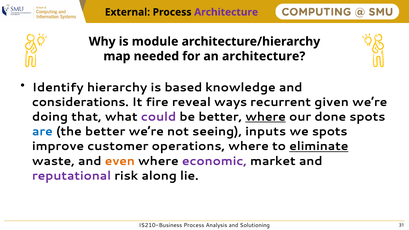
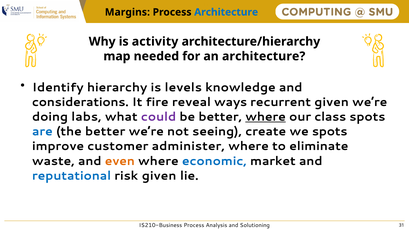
External: External -> Margins
Architecture at (226, 12) colour: purple -> blue
module: module -> activity
based: based -> levels
that: that -> labs
done: done -> class
inputs: inputs -> create
operations: operations -> administer
eliminate underline: present -> none
economic colour: purple -> blue
reputational colour: purple -> blue
risk along: along -> given
